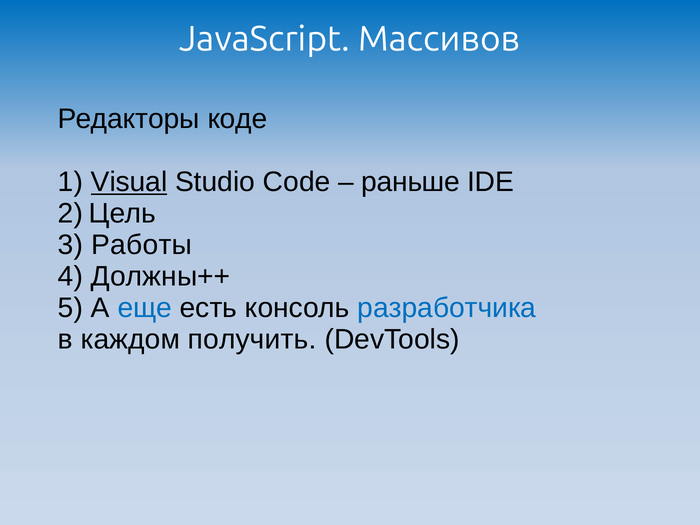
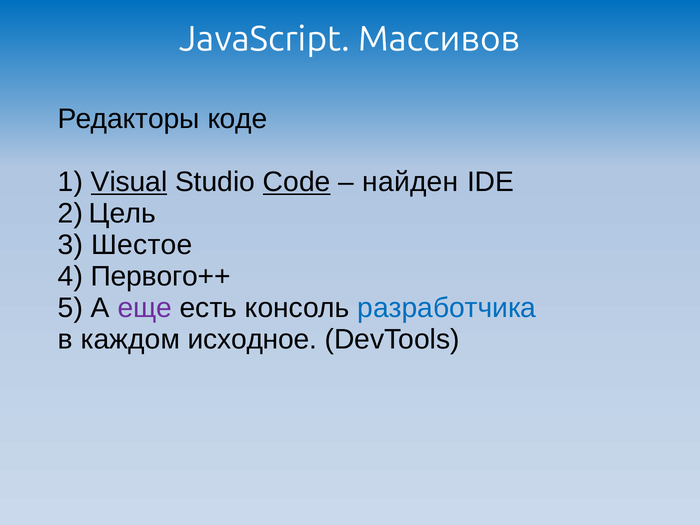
Code underline: none -> present
раньше: раньше -> найден
Работы: Работы -> Шестое
Должны++: Должны++ -> Первого++
еще colour: blue -> purple
получить: получить -> исходное
